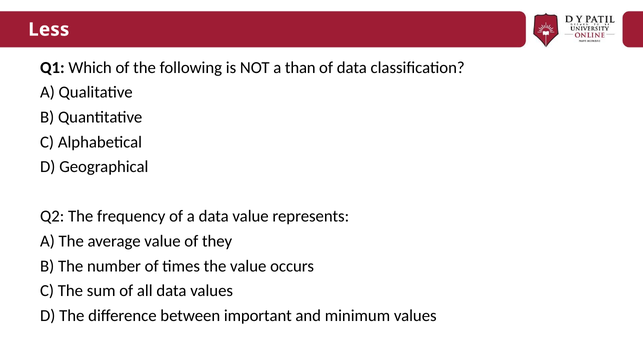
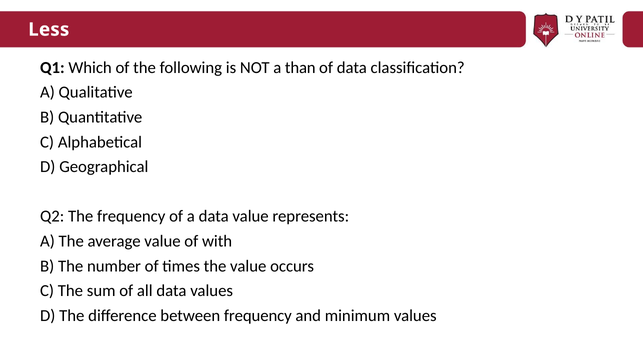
they: they -> with
between important: important -> frequency
